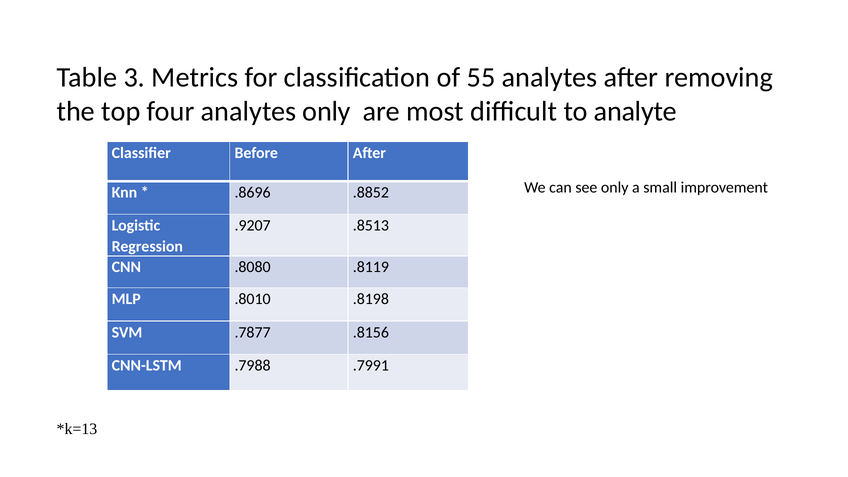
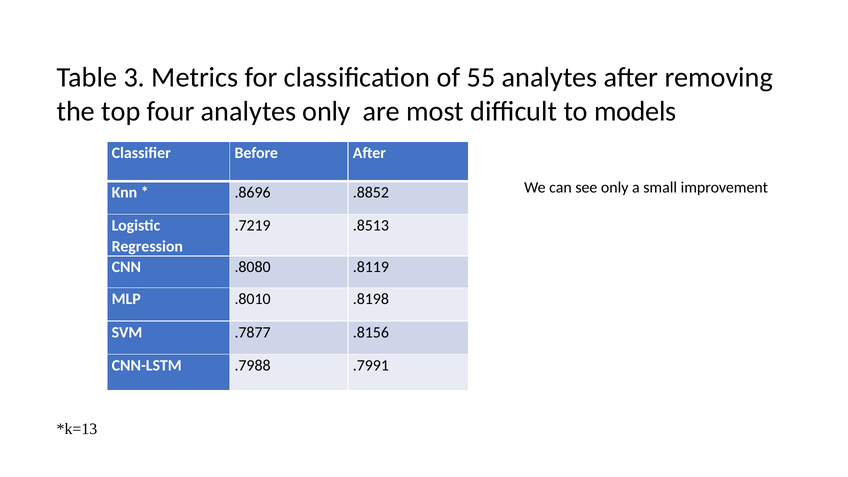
analyte: analyte -> models
.9207: .9207 -> .7219
